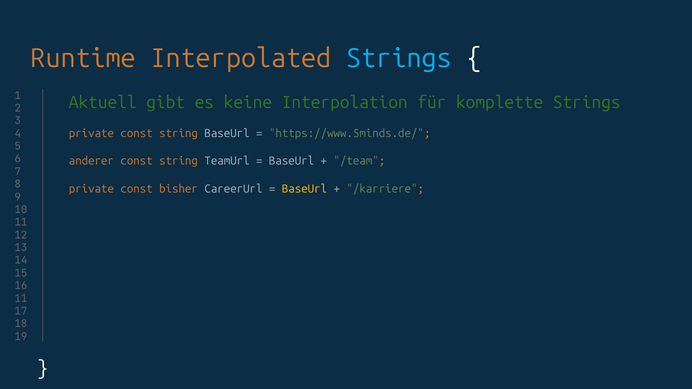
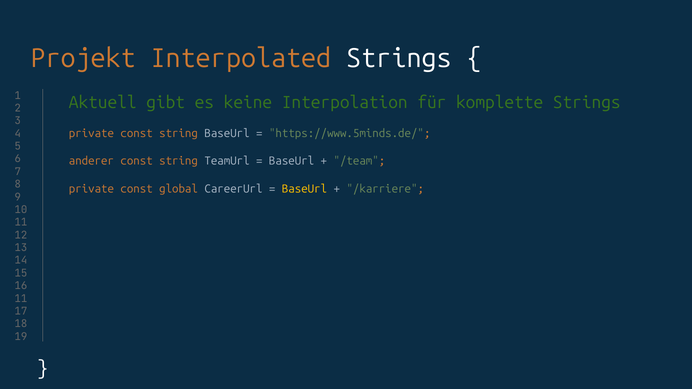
Runtime: Runtime -> Projekt
Strings at (399, 59) colour: light blue -> white
bisher: bisher -> global
